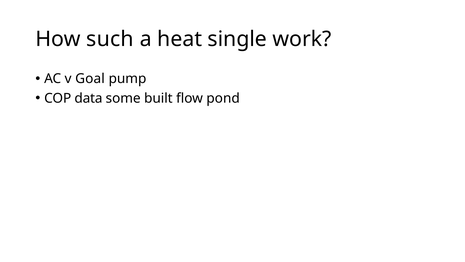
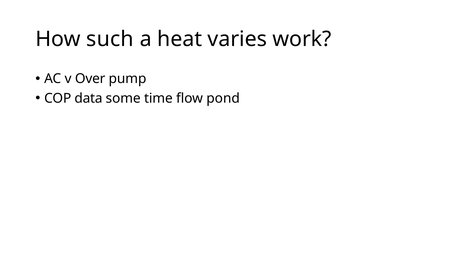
single: single -> varies
Goal: Goal -> Over
built: built -> time
